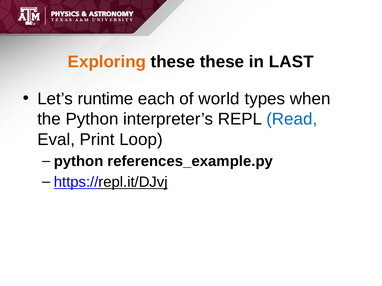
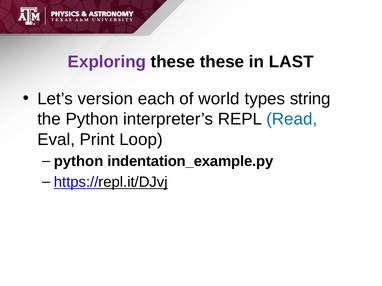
Exploring colour: orange -> purple
runtime: runtime -> version
when: when -> string
references_example.py: references_example.py -> indentation_example.py
